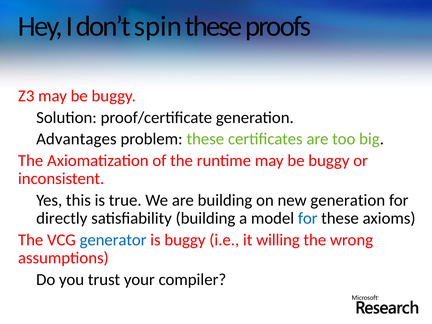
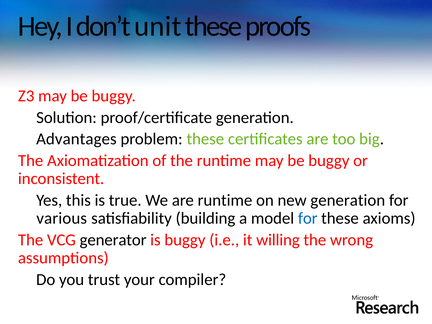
spin: spin -> unit
are building: building -> runtime
directly: directly -> various
generator colour: blue -> black
